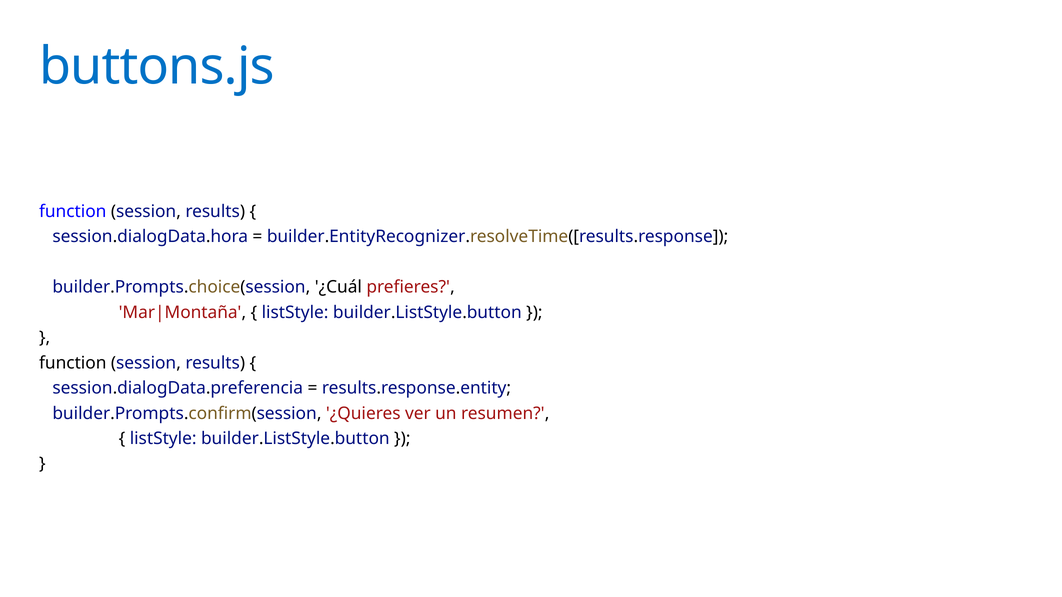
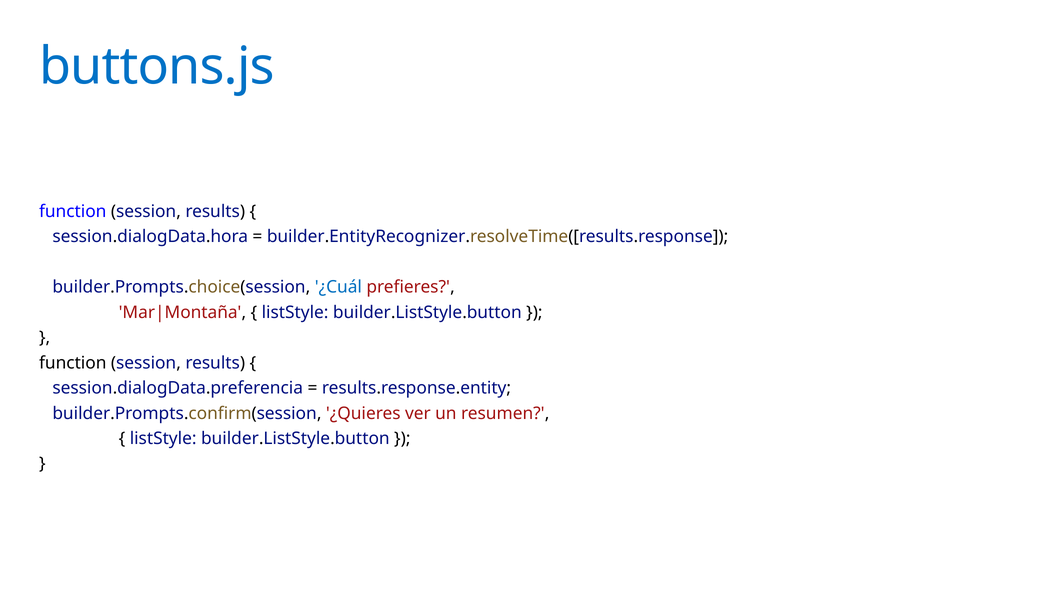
¿Cuál colour: black -> blue
